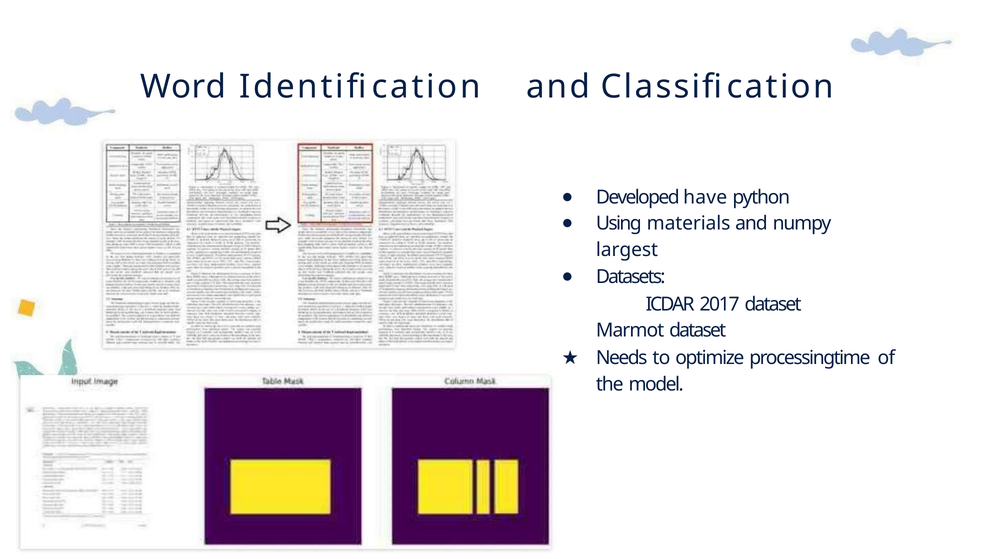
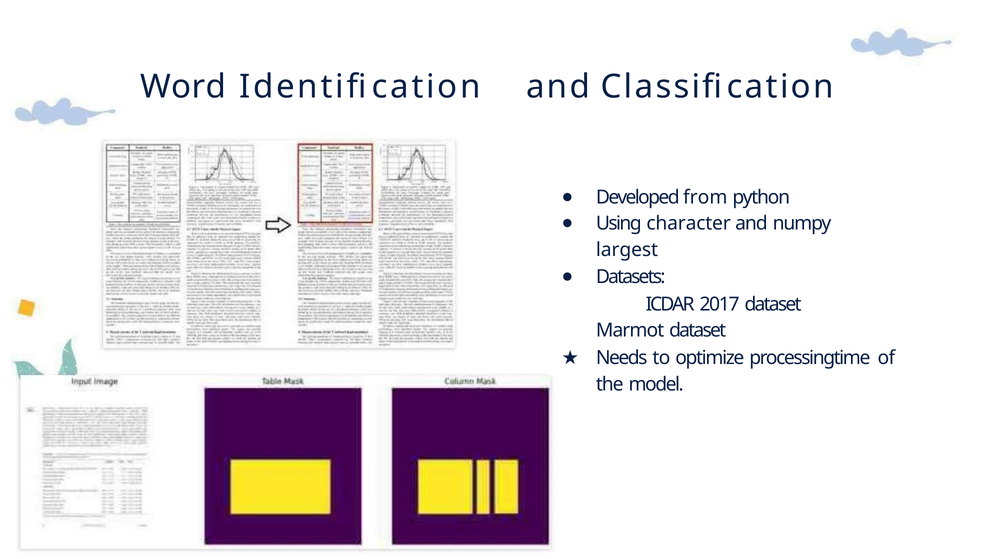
have: have -> from
materials: materials -> character
